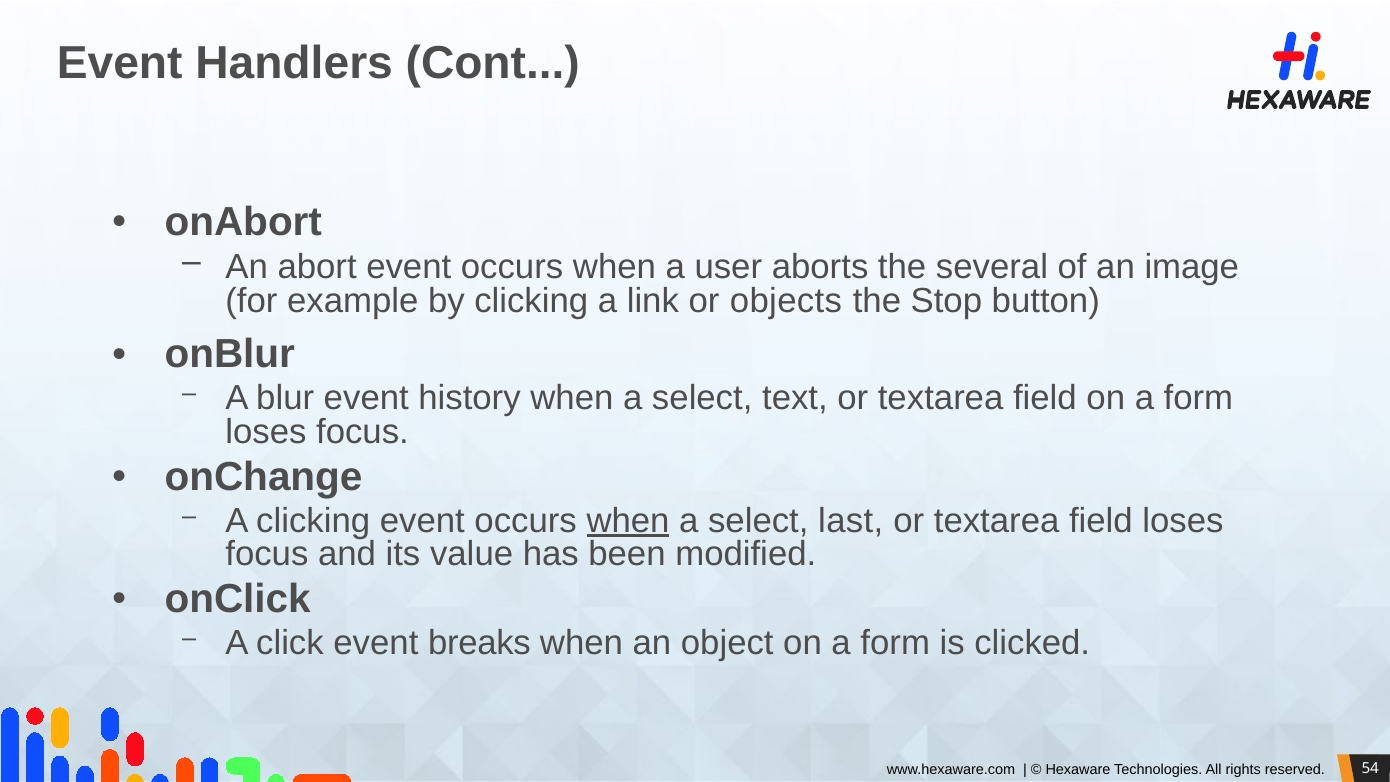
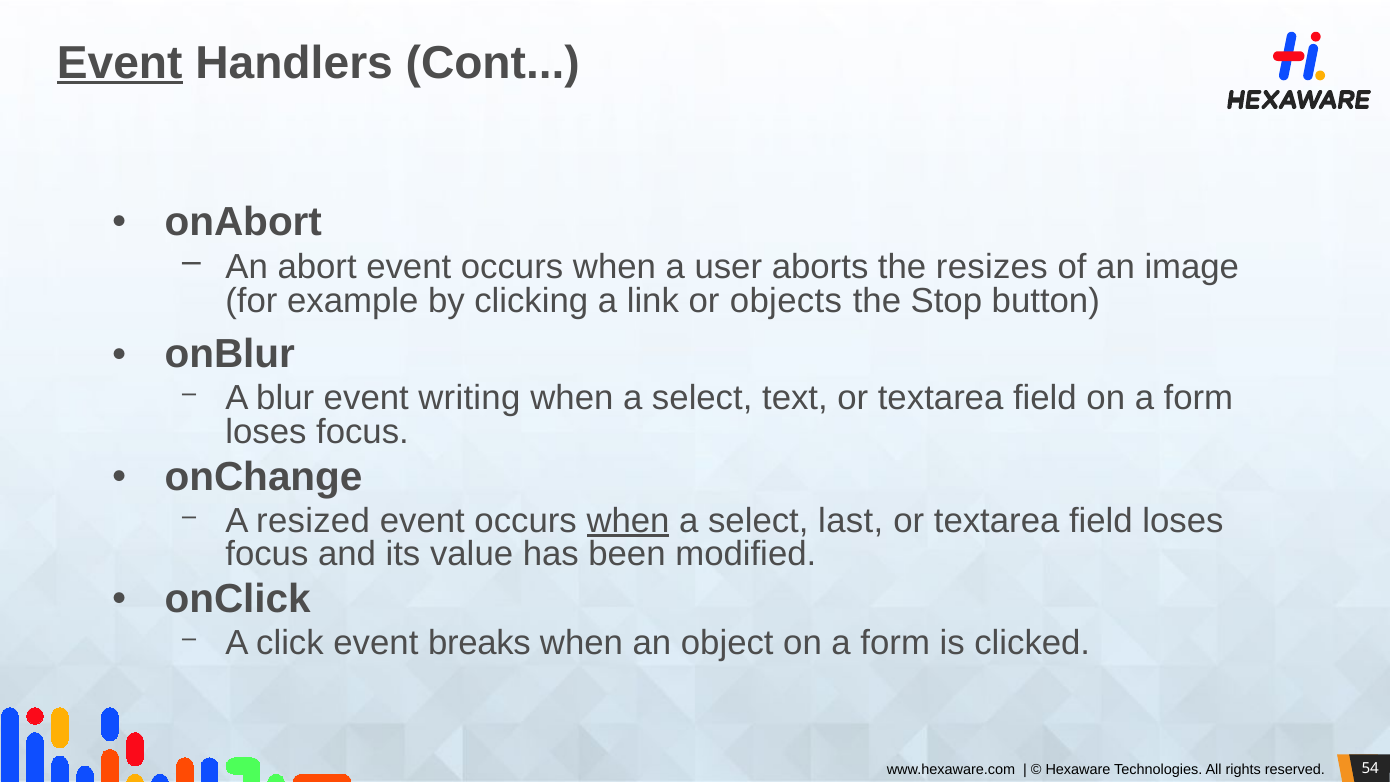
Event at (120, 63) underline: none -> present
several: several -> resizes
history: history -> writing
A clicking: clicking -> resized
